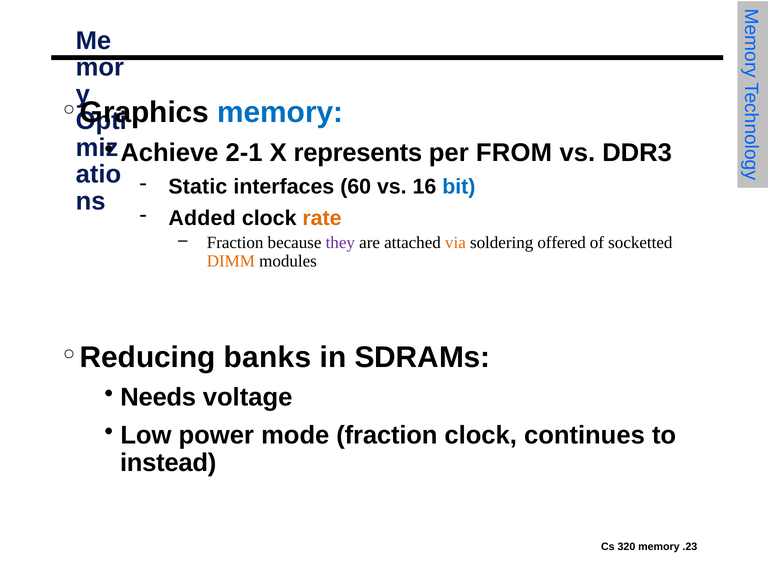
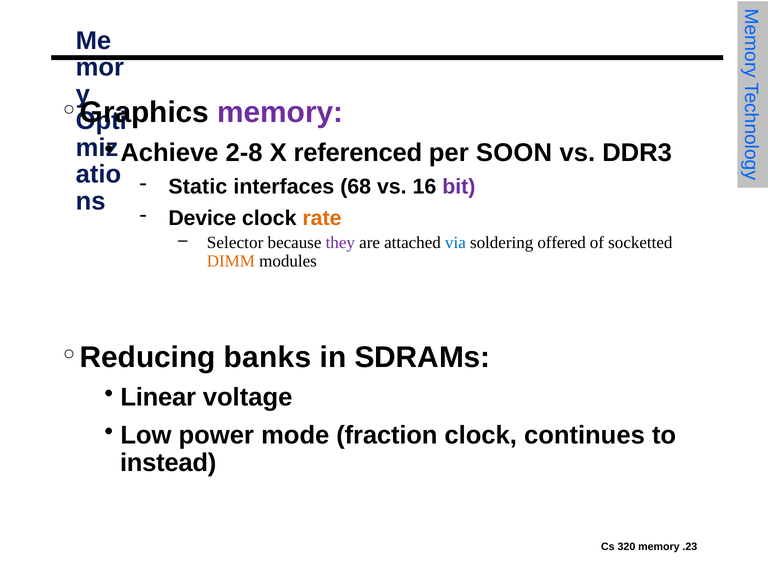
memory at (280, 113) colour: blue -> purple
2-1: 2-1 -> 2-8
represents: represents -> referenced
FROM: FROM -> SOON
60: 60 -> 68
bit colour: blue -> purple
Added: Added -> Device
Fraction at (235, 242): Fraction -> Selector
via colour: orange -> blue
Needs: Needs -> Linear
